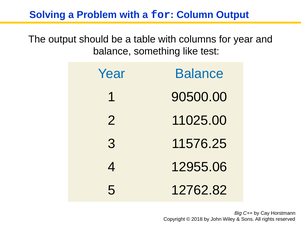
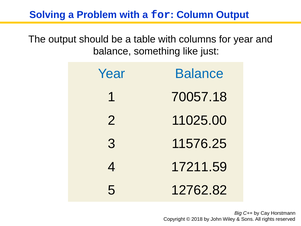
test: test -> just
90500.00: 90500.00 -> 70057.18
12955.06: 12955.06 -> 17211.59
